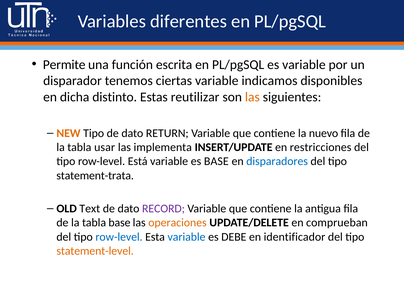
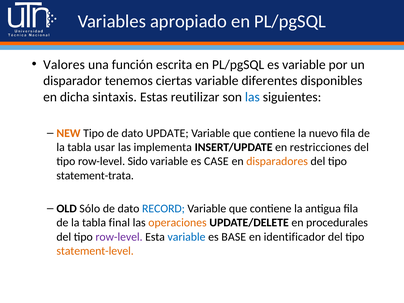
diferentes: diferentes -> apropiado
Permite: Permite -> Valores
indicamos: indicamos -> diferentes
distinto: distinto -> sintaxis
las at (252, 97) colour: orange -> blue
RETURN: RETURN -> UPDATE
Está: Está -> Sido
es BASE: BASE -> CASE
disparadores colour: blue -> orange
Text: Text -> Sólo
RECORD colour: purple -> blue
tabla base: base -> final
comprueban: comprueban -> procedurales
row-level at (119, 237) colour: blue -> purple
DEBE: DEBE -> BASE
